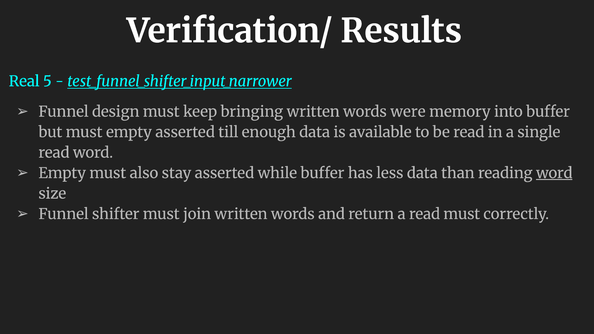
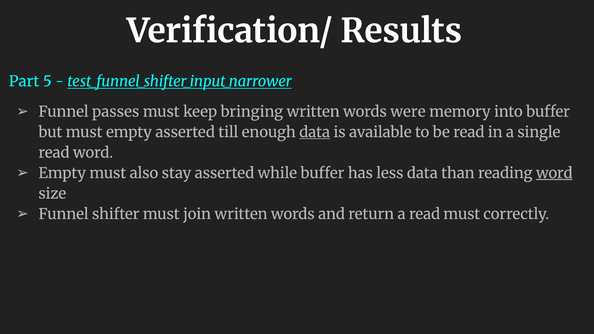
Real: Real -> Part
design: design -> passes
data at (315, 132) underline: none -> present
